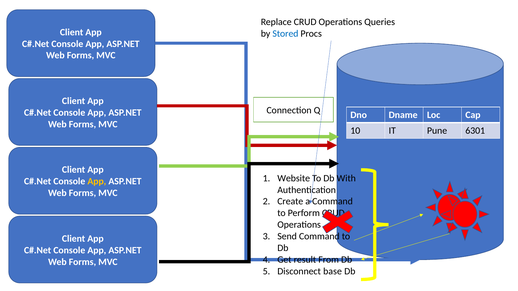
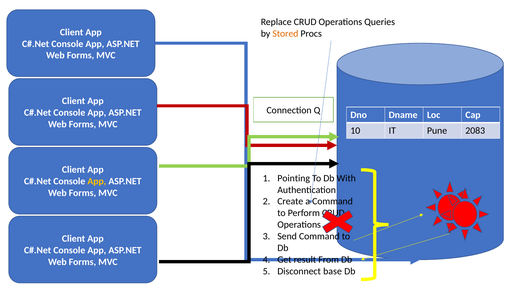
Stored colour: blue -> orange
6301: 6301 -> 2083
Website: Website -> Pointing
